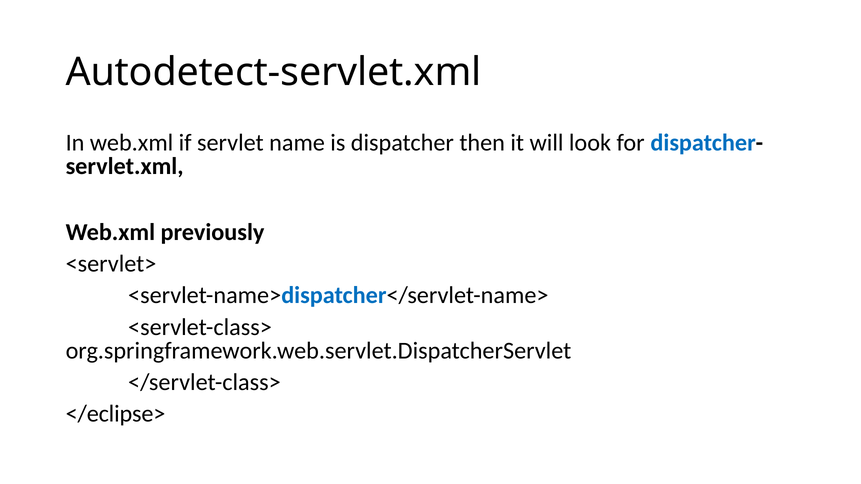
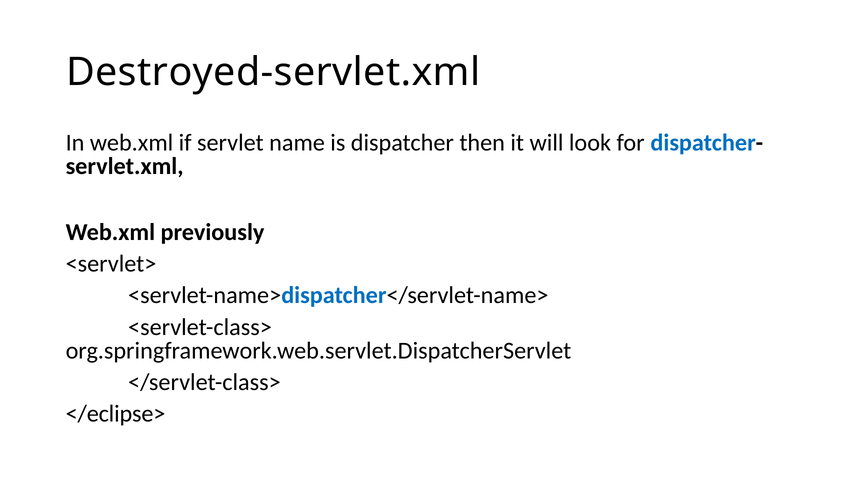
Autodetect-servlet.xml: Autodetect-servlet.xml -> Destroyed-servlet.xml
